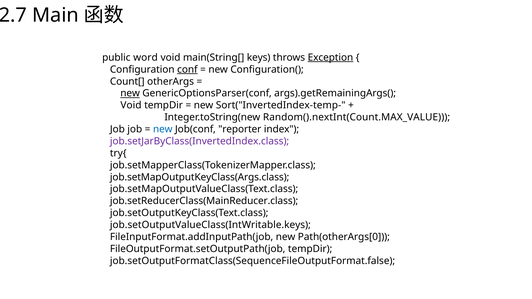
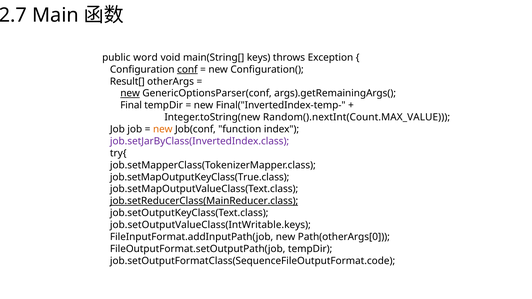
Exception underline: present -> none
Count[: Count[ -> Result[
Void at (131, 105): Void -> Final
Sort("InvertedIndex-temp-: Sort("InvertedIndex-temp- -> Final("InvertedIndex-temp-
new at (163, 129) colour: blue -> orange
reporter: reporter -> function
job.setMapOutputKeyClass(Args.class: job.setMapOutputKeyClass(Args.class -> job.setMapOutputKeyClass(True.class
job.setReducerClass(MainReducer.class underline: none -> present
job.setOutputFormatClass(SequenceFileOutputFormat.false: job.setOutputFormatClass(SequenceFileOutputFormat.false -> job.setOutputFormatClass(SequenceFileOutputFormat.code
